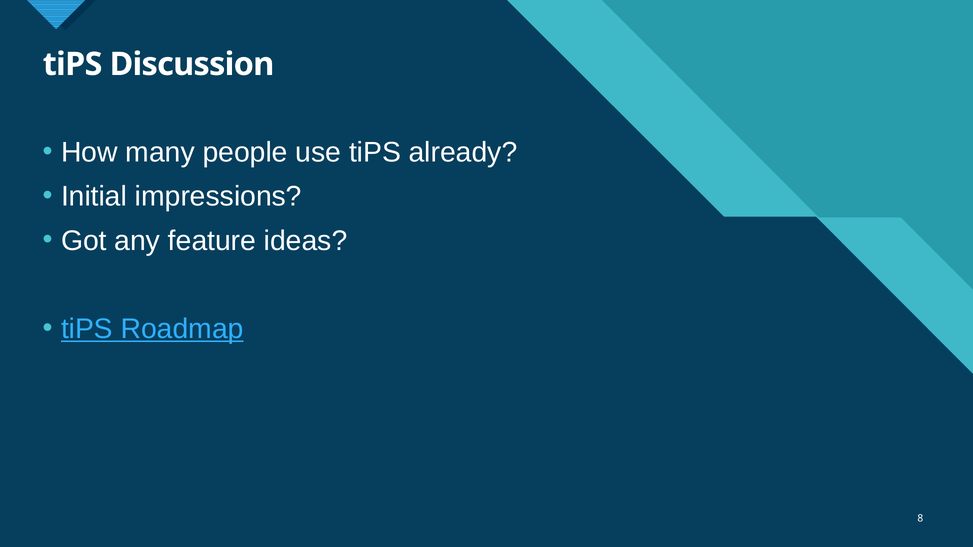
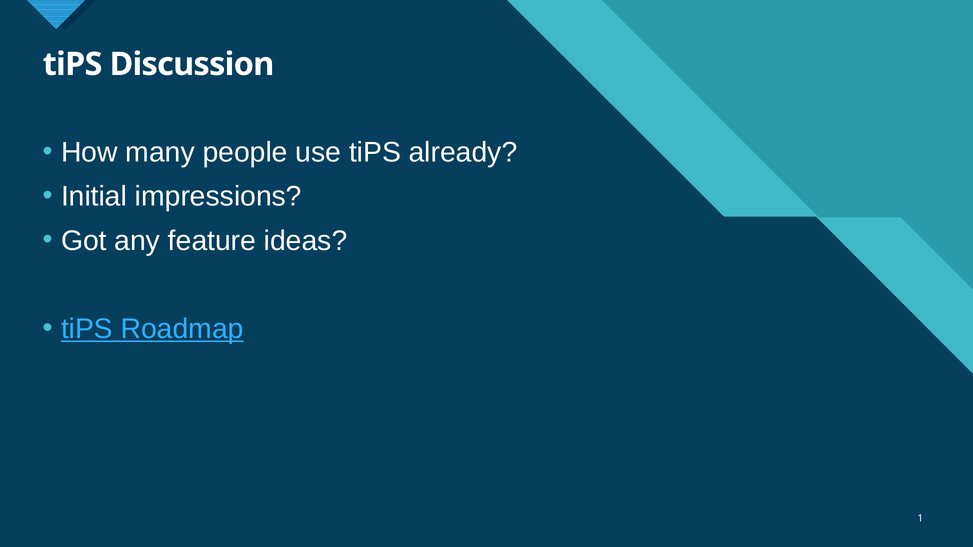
8: 8 -> 1
